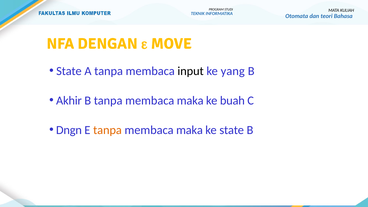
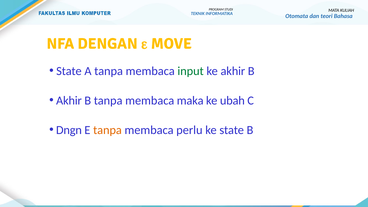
input colour: black -> green
ke yang: yang -> akhir
buah: buah -> ubah
maka at (189, 130): maka -> perlu
